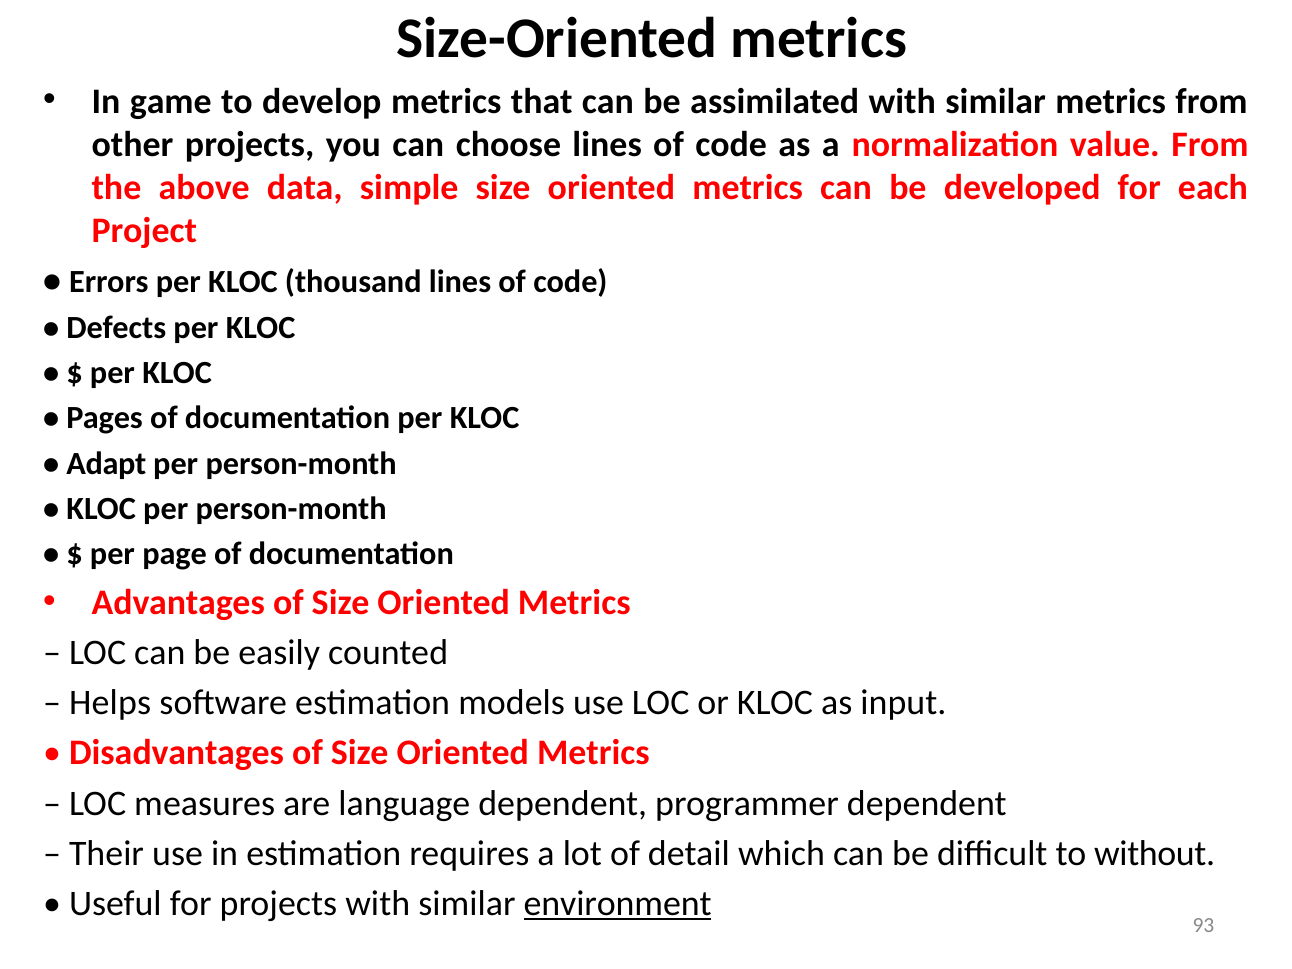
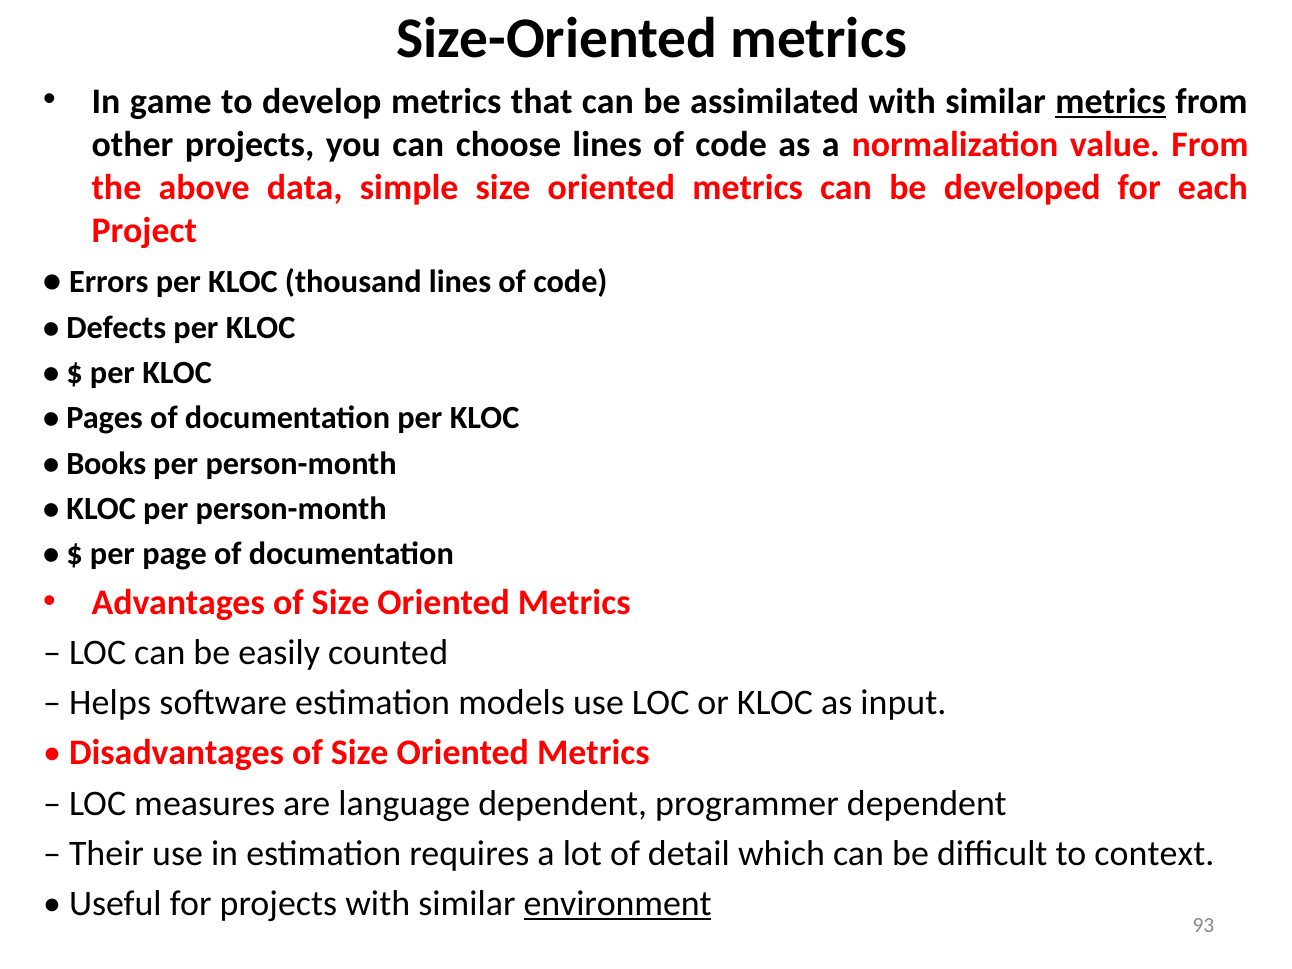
metrics at (1111, 101) underline: none -> present
Adapt: Adapt -> Books
without: without -> context
